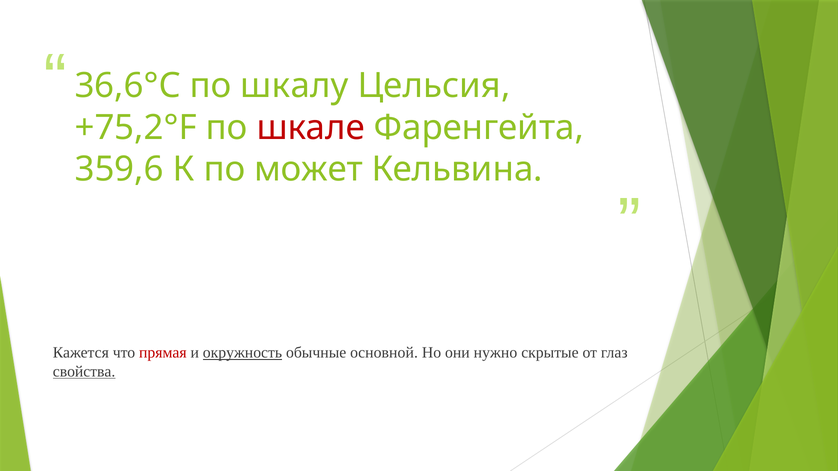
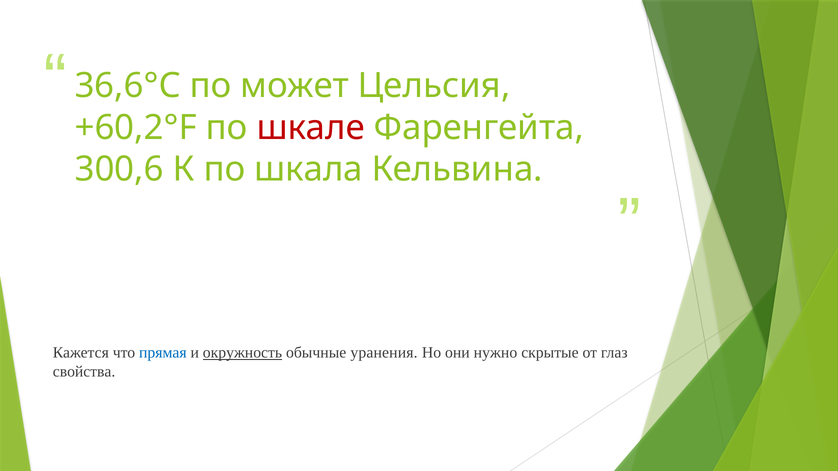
шкалу: шкалу -> может
+75,2°F: +75,2°F -> +60,2°F
359,6: 359,6 -> 300,6
может: может -> шкала
прямая colour: red -> blue
основной: основной -> уранения
свойства underline: present -> none
